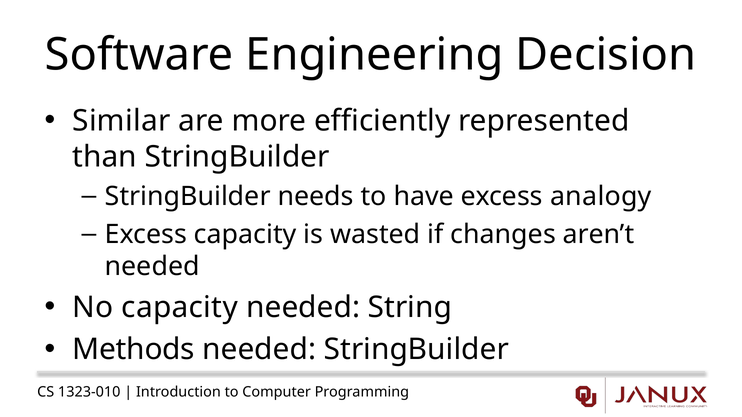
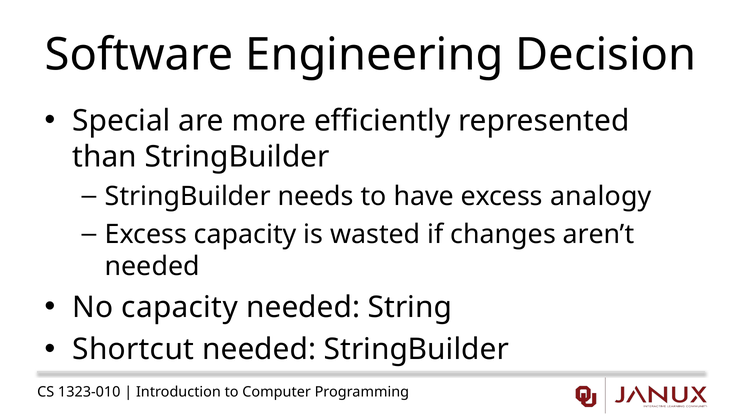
Similar: Similar -> Special
Methods: Methods -> Shortcut
